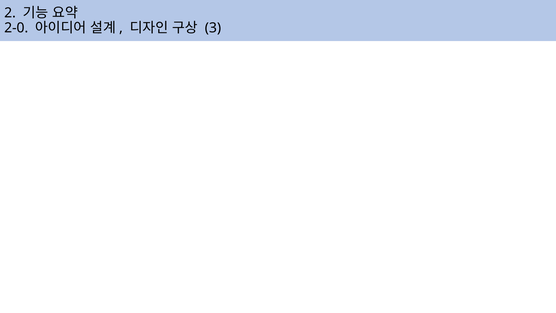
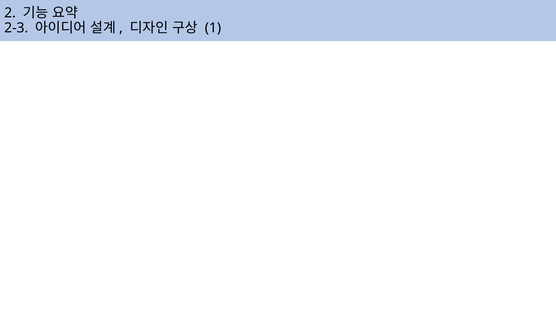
2-0: 2-0 -> 2-3
3: 3 -> 1
